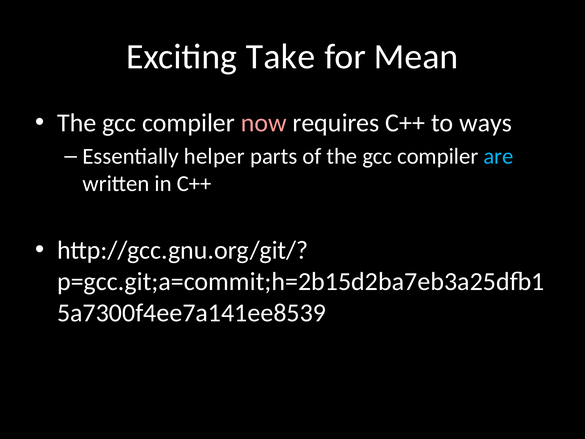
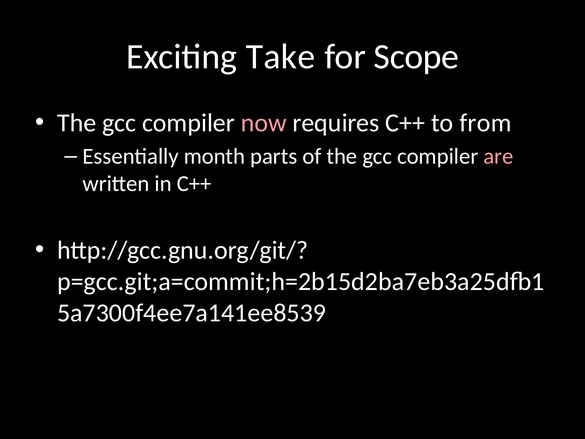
Mean: Mean -> Scope
ways: ways -> from
helper: helper -> month
are colour: light blue -> pink
